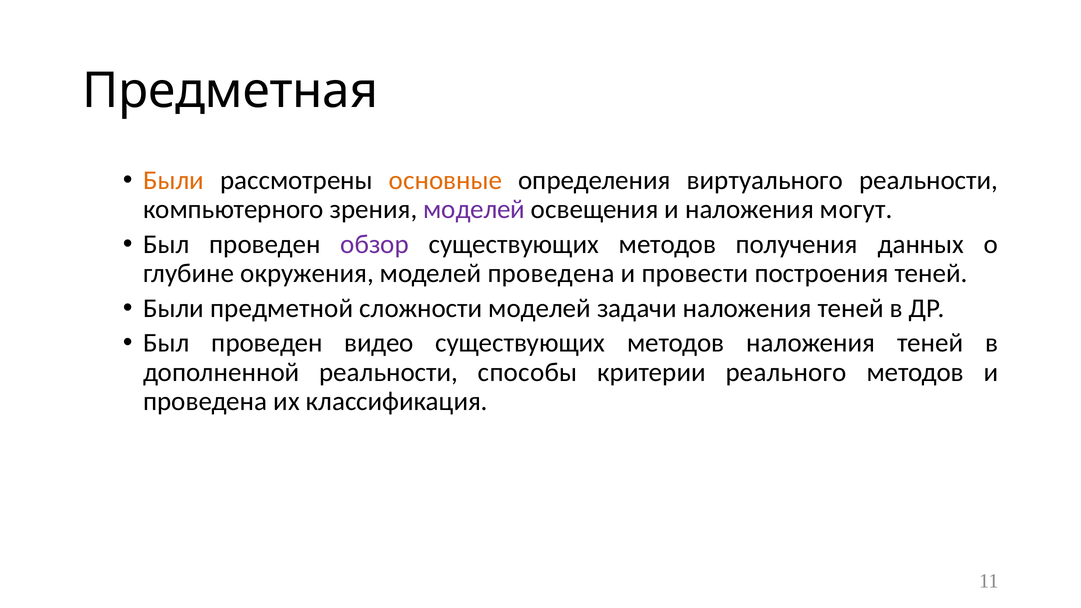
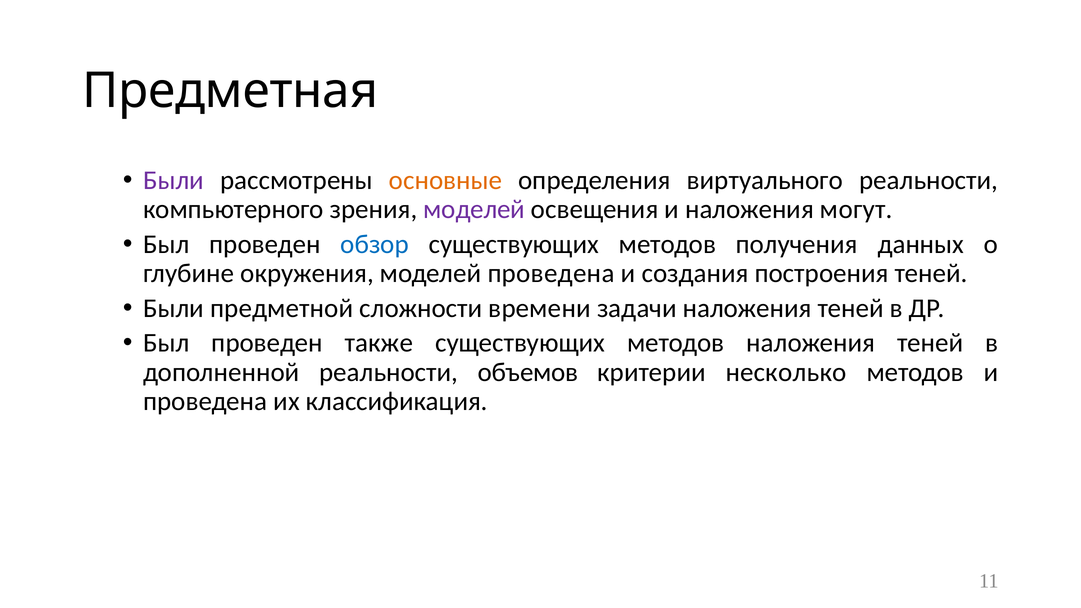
Были at (174, 180) colour: orange -> purple
обзор colour: purple -> blue
провести: провести -> создания
сложности моделей: моделей -> времени
видео: видео -> также
способы: способы -> объемов
реального: реального -> несколько
